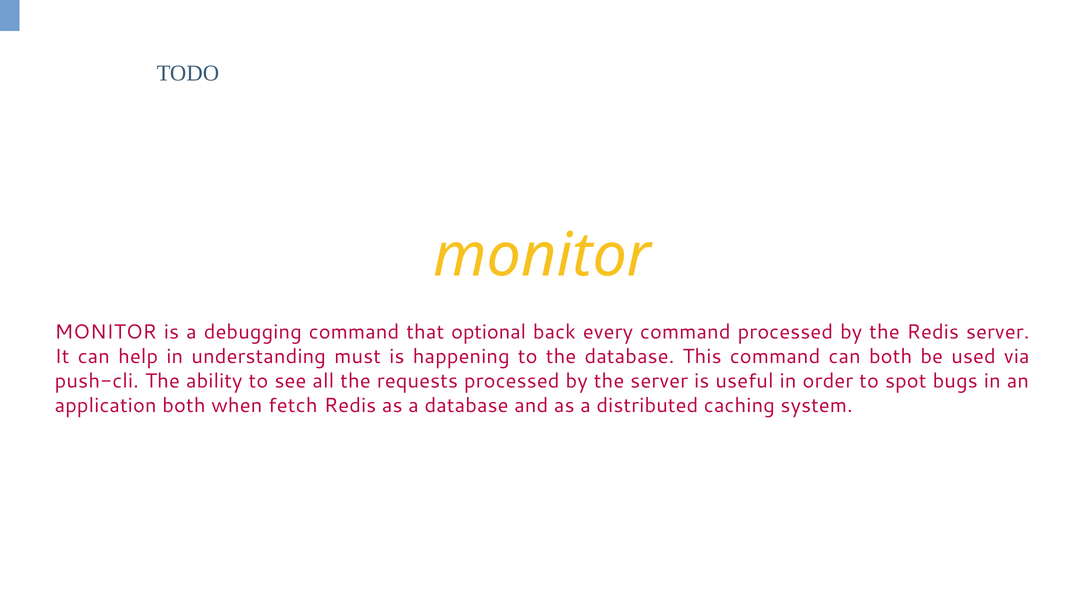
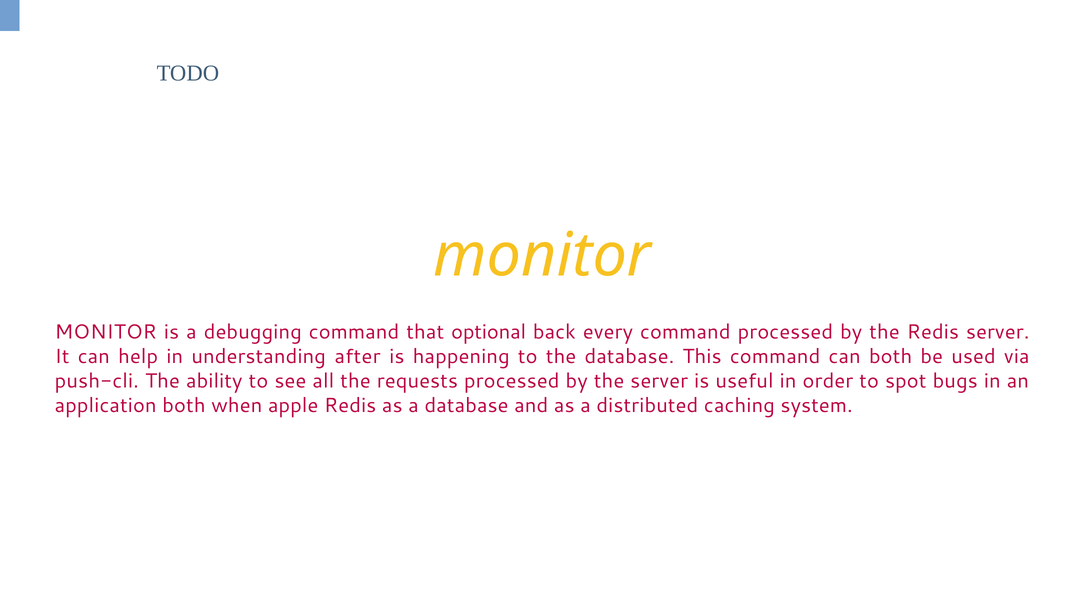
must: must -> after
fetch: fetch -> apple
